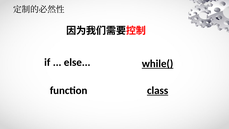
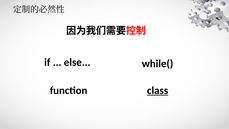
while( underline: present -> none
